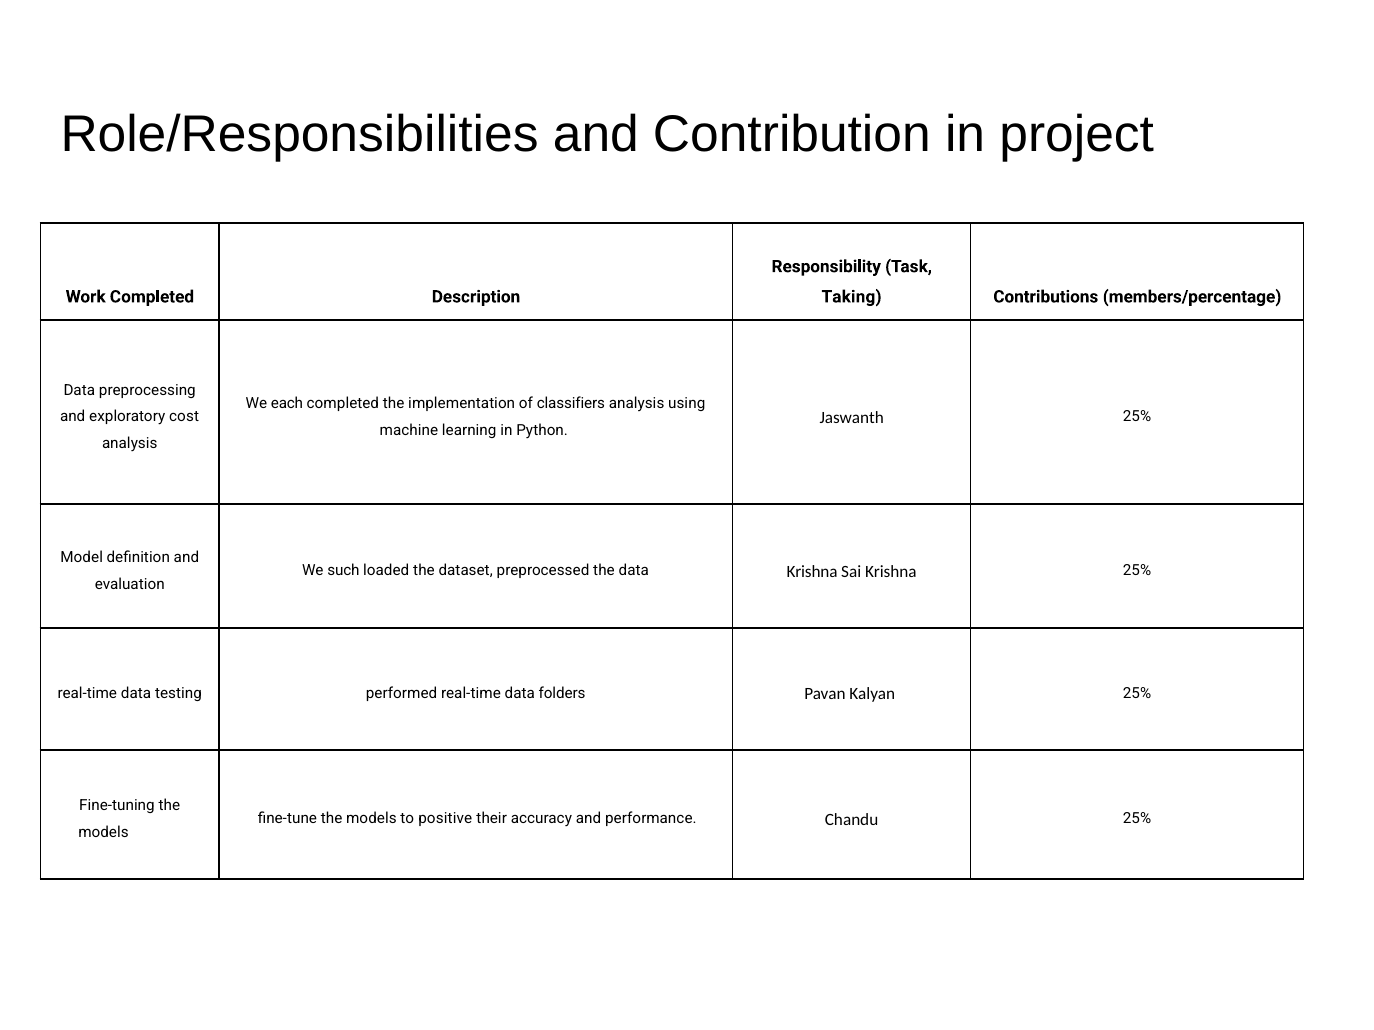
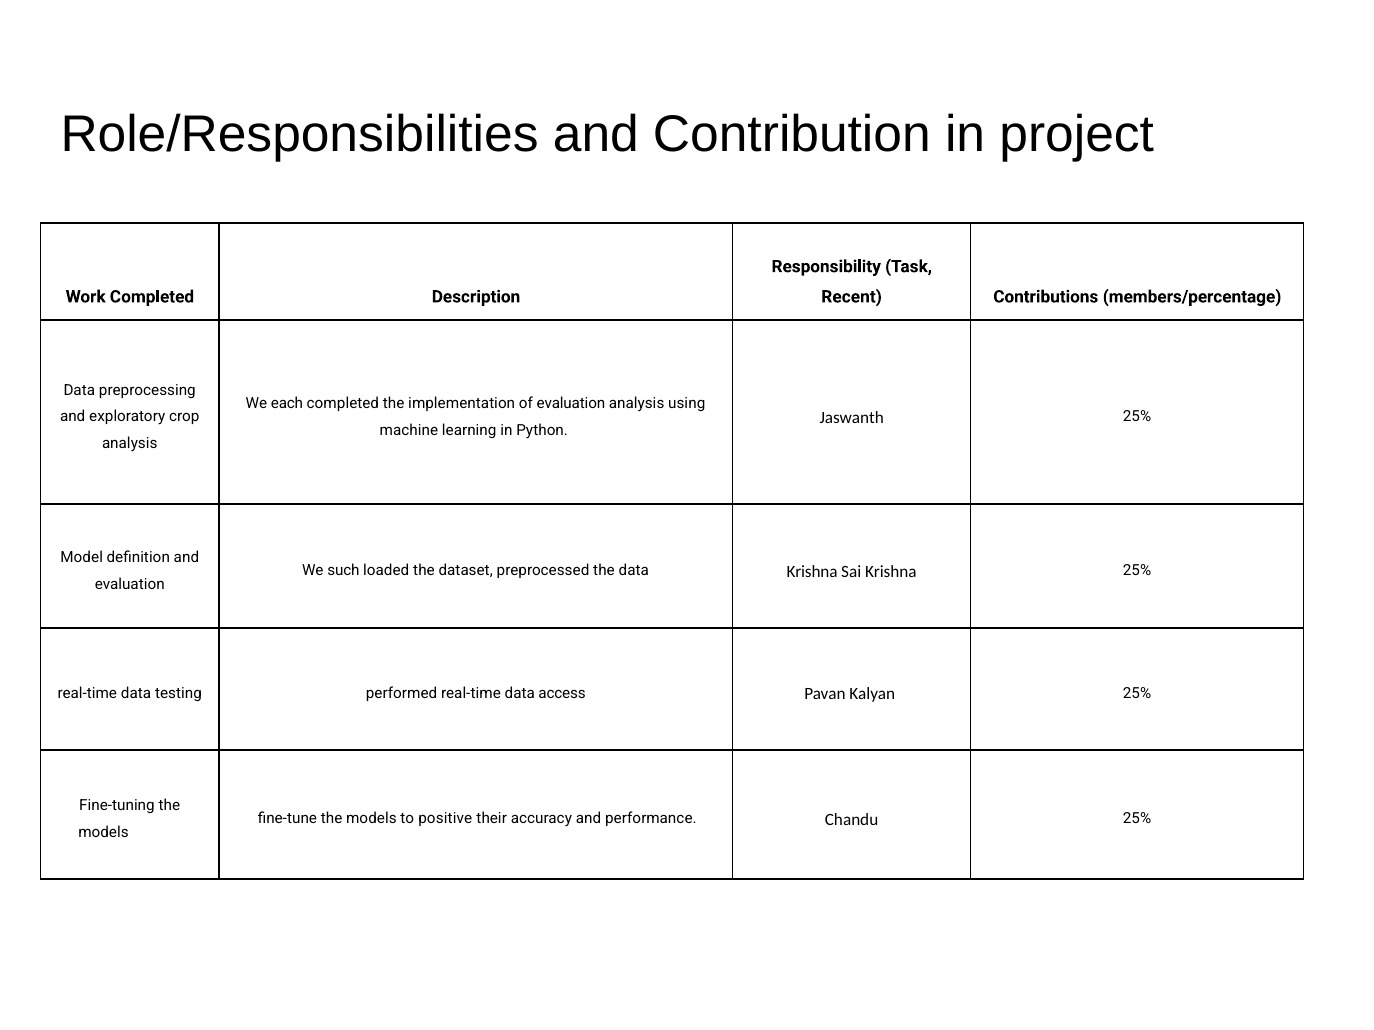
Taking: Taking -> Recent
of classifiers: classifiers -> evaluation
cost: cost -> crop
folders: folders -> access
